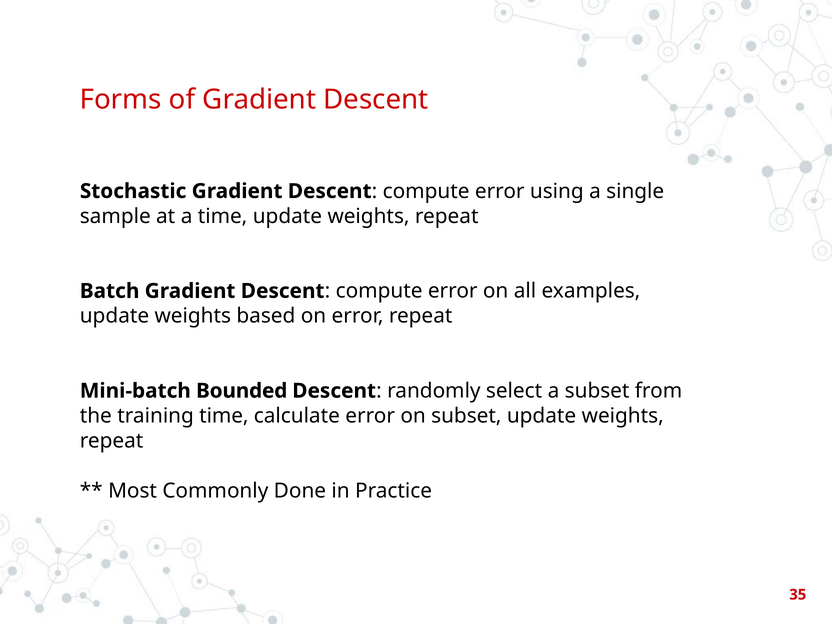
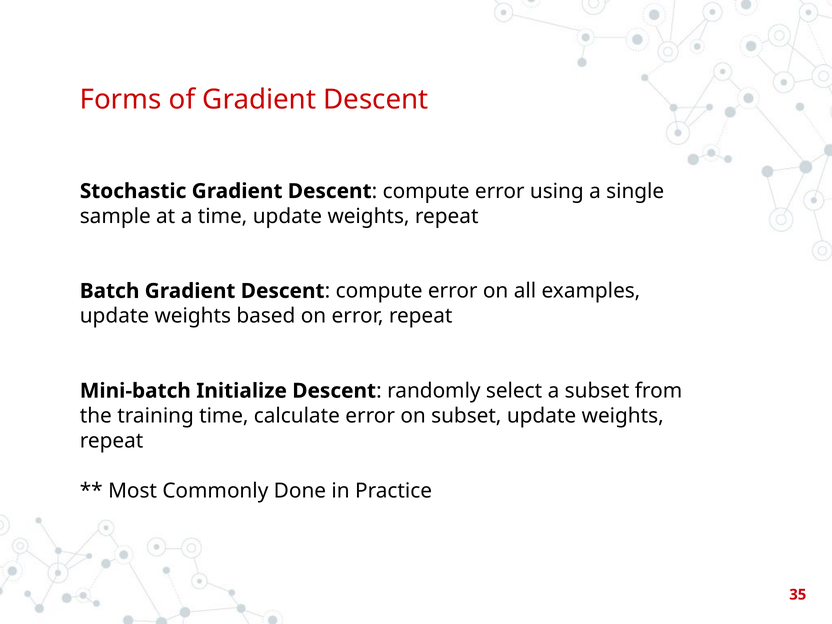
Bounded: Bounded -> Initialize
